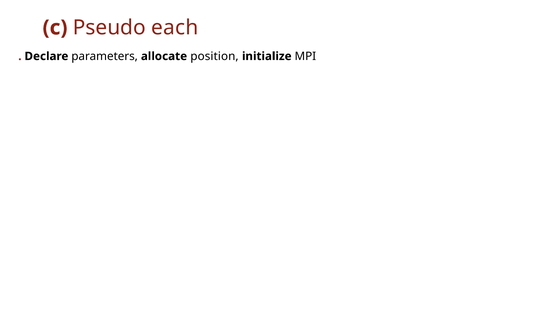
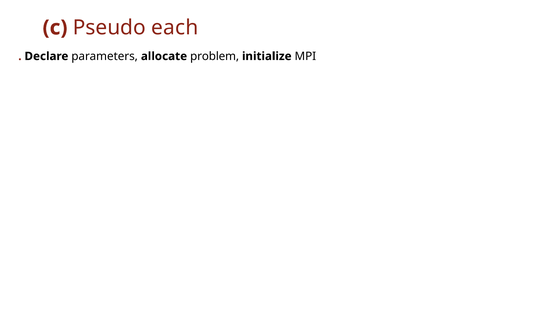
position: position -> problem
